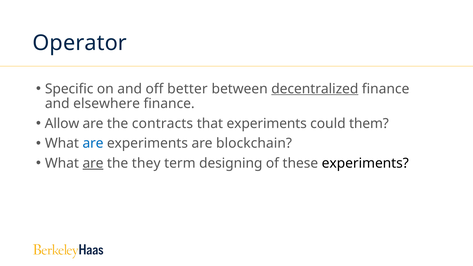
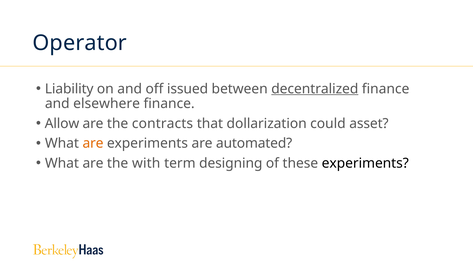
Specific: Specific -> Liability
better: better -> issued
that experiments: experiments -> dollarization
them: them -> asset
are at (93, 143) colour: blue -> orange
blockchain: blockchain -> automated
are at (93, 163) underline: present -> none
they: they -> with
